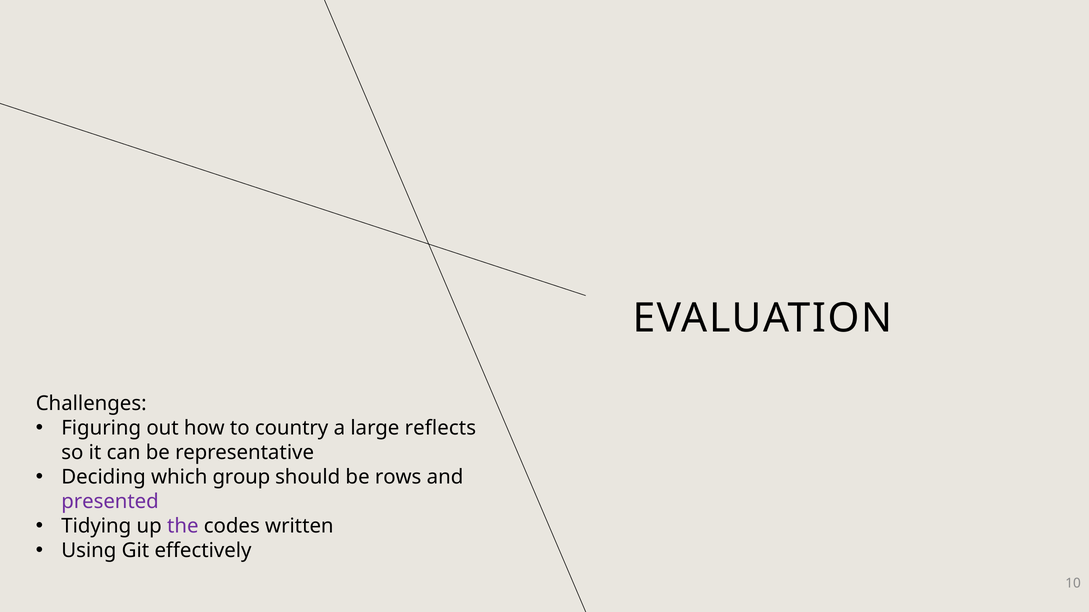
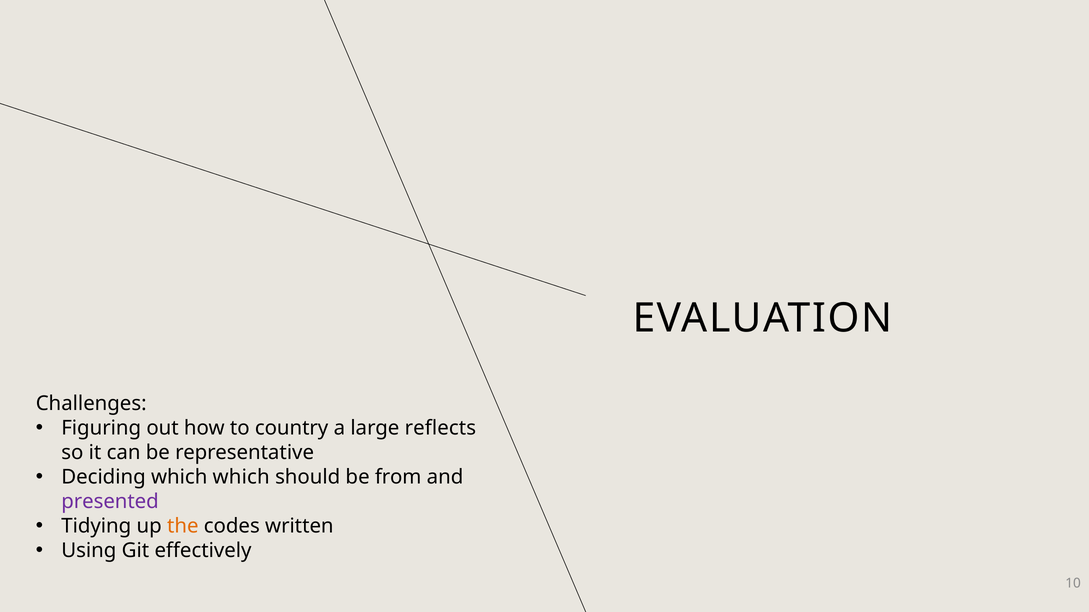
which group: group -> which
rows: rows -> from
the colour: purple -> orange
